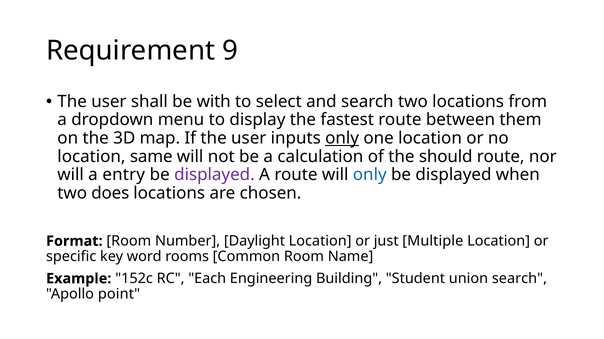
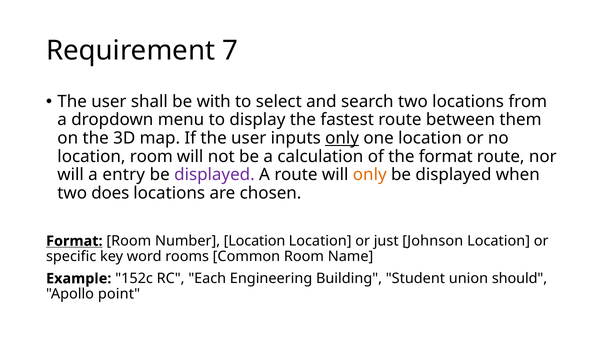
9: 9 -> 7
location same: same -> room
the should: should -> format
only at (370, 175) colour: blue -> orange
Format at (74, 242) underline: none -> present
Number Daylight: Daylight -> Location
Multiple: Multiple -> Johnson
union search: search -> should
